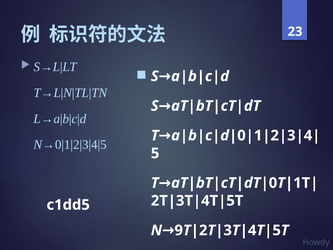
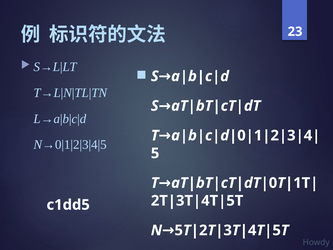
N 9: 9 -> 5
